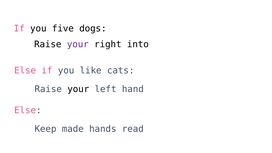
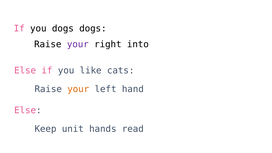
you five: five -> dogs
your at (78, 89) colour: black -> orange
made: made -> unit
